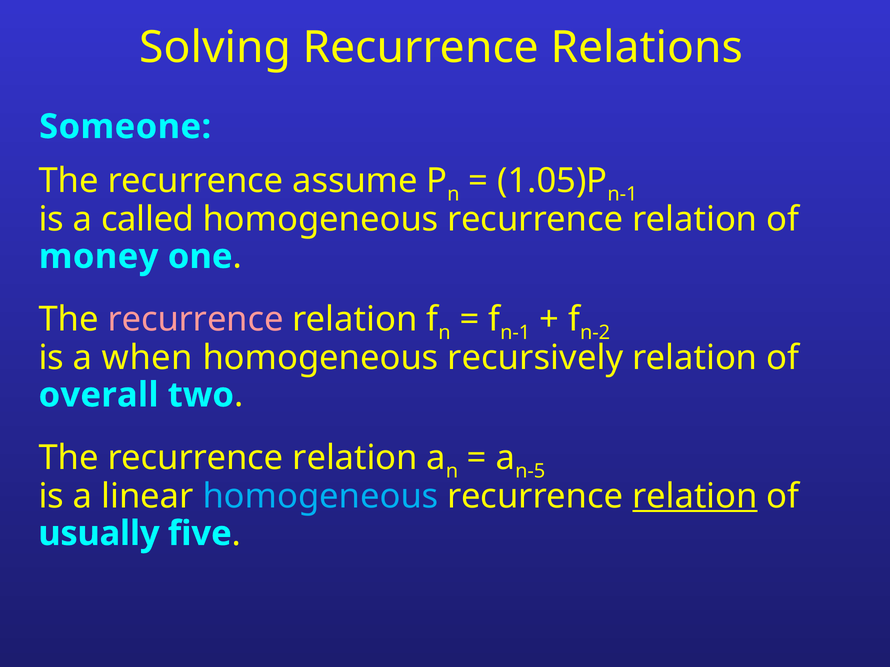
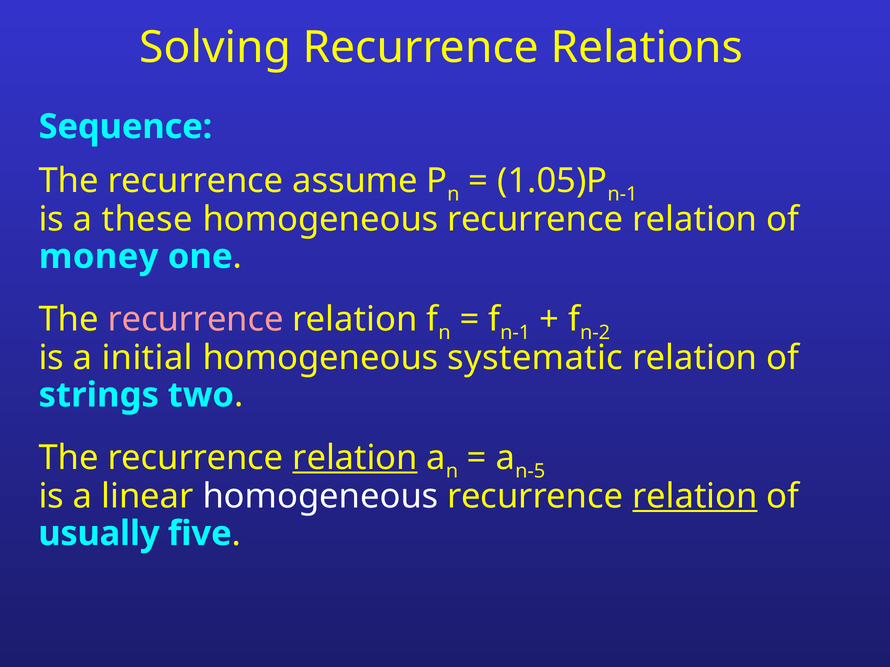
Someone: Someone -> Sequence
called: called -> these
when: when -> initial
recursively: recursively -> systematic
overall: overall -> strings
relation at (355, 458) underline: none -> present
homogeneous at (321, 497) colour: light blue -> white
